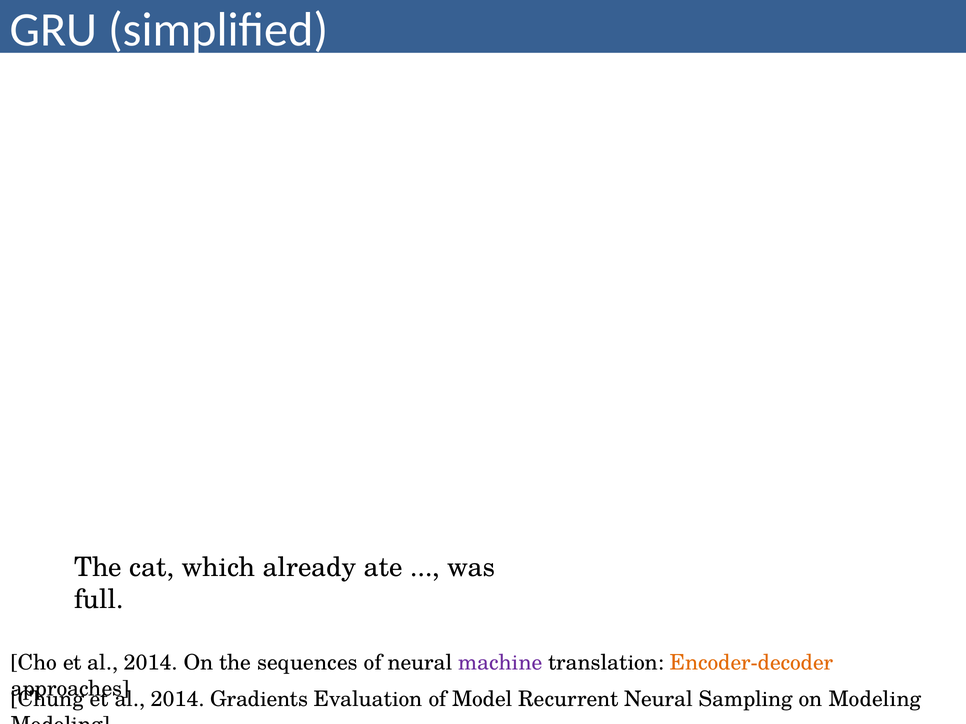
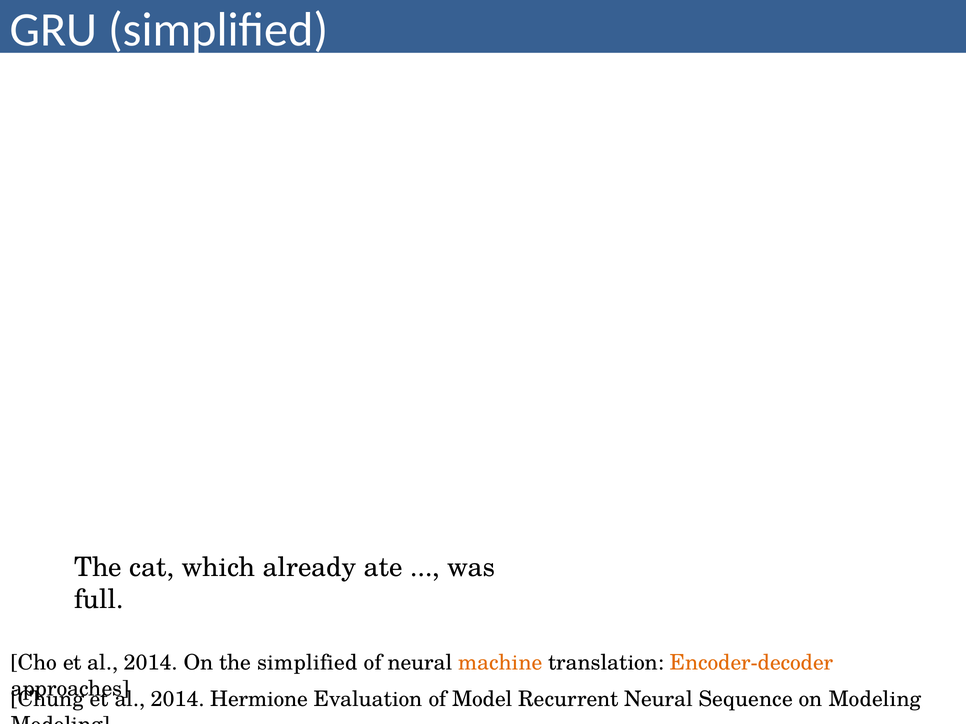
the sequences: sequences -> simplified
machine colour: purple -> orange
Gradients: Gradients -> Hermione
Sampling: Sampling -> Sequence
